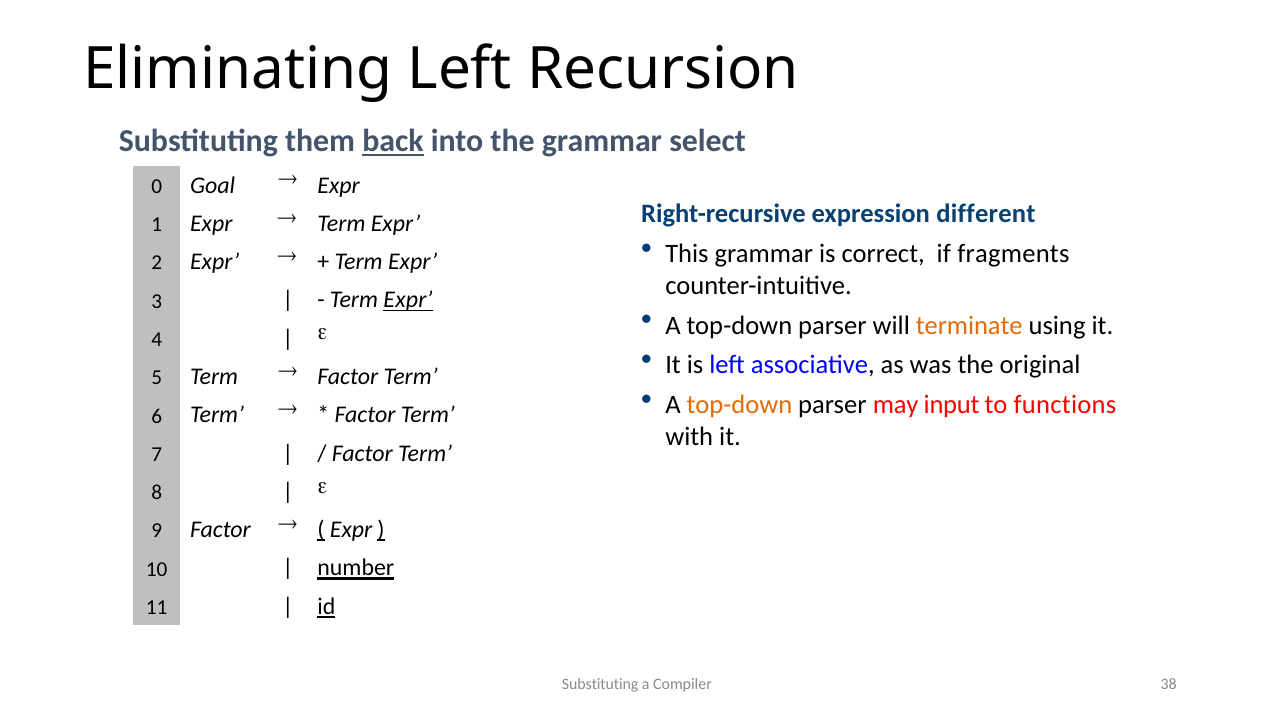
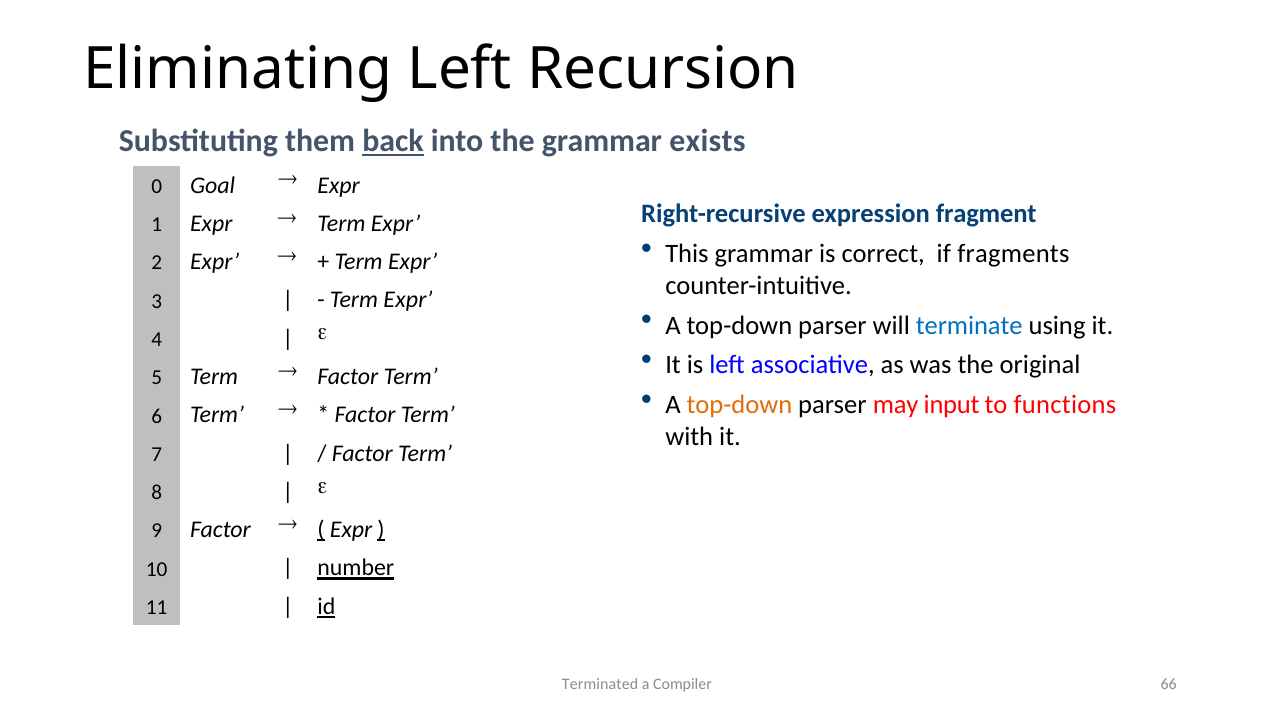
select: select -> exists
different: different -> fragment
Expr at (408, 300) underline: present -> none
terminate colour: orange -> blue
Substituting at (600, 684): Substituting -> Terminated
38: 38 -> 66
